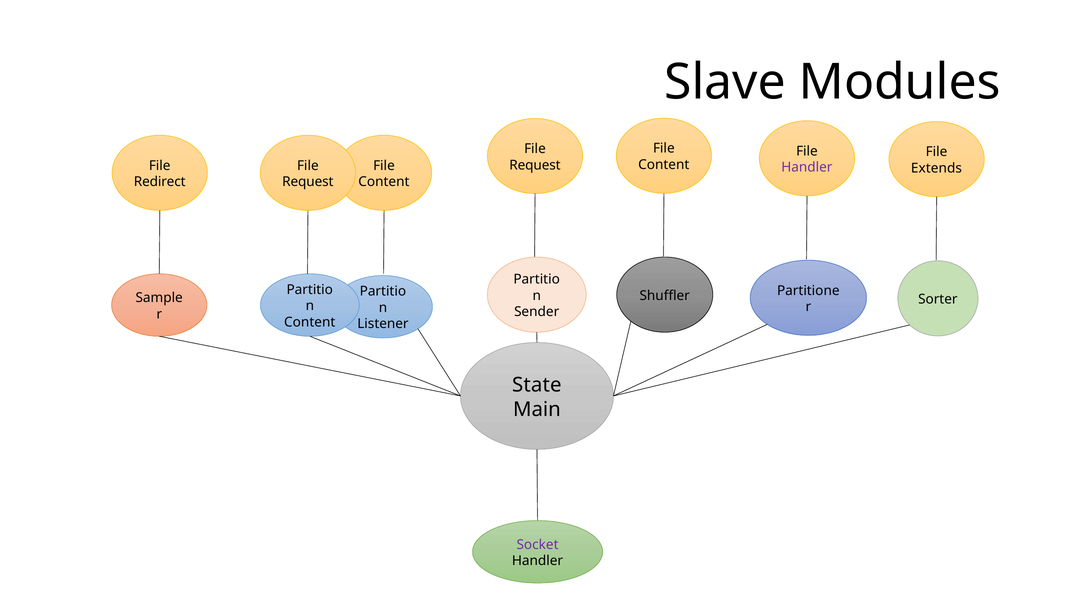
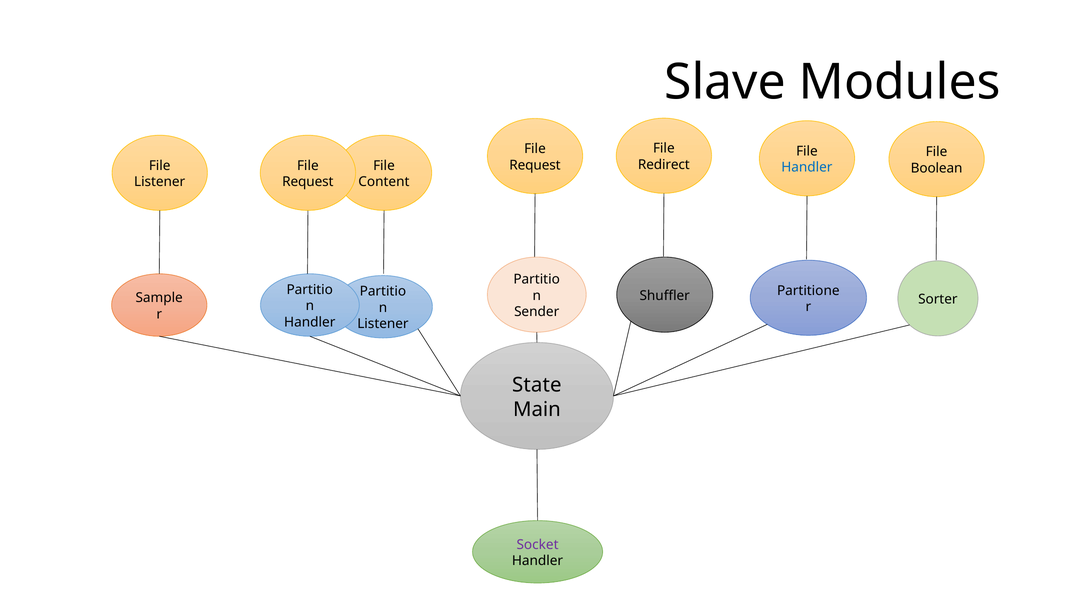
Content at (664, 165): Content -> Redirect
Handler at (807, 168) colour: purple -> blue
Extends: Extends -> Boolean
Redirect at (160, 182): Redirect -> Listener
Content at (310, 323): Content -> Handler
